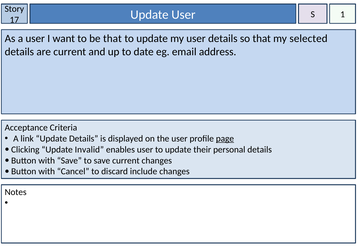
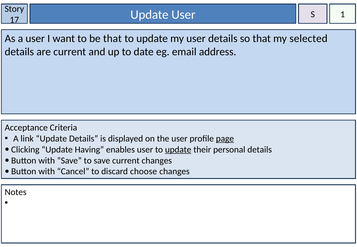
Invalid: Invalid -> Having
update at (178, 150) underline: none -> present
include: include -> choose
